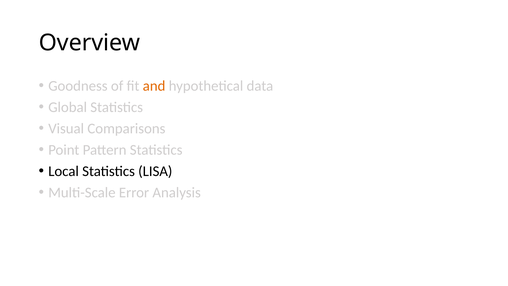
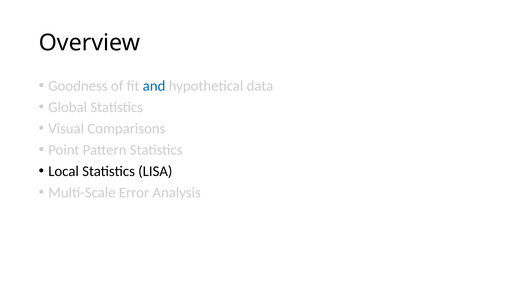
and colour: orange -> blue
